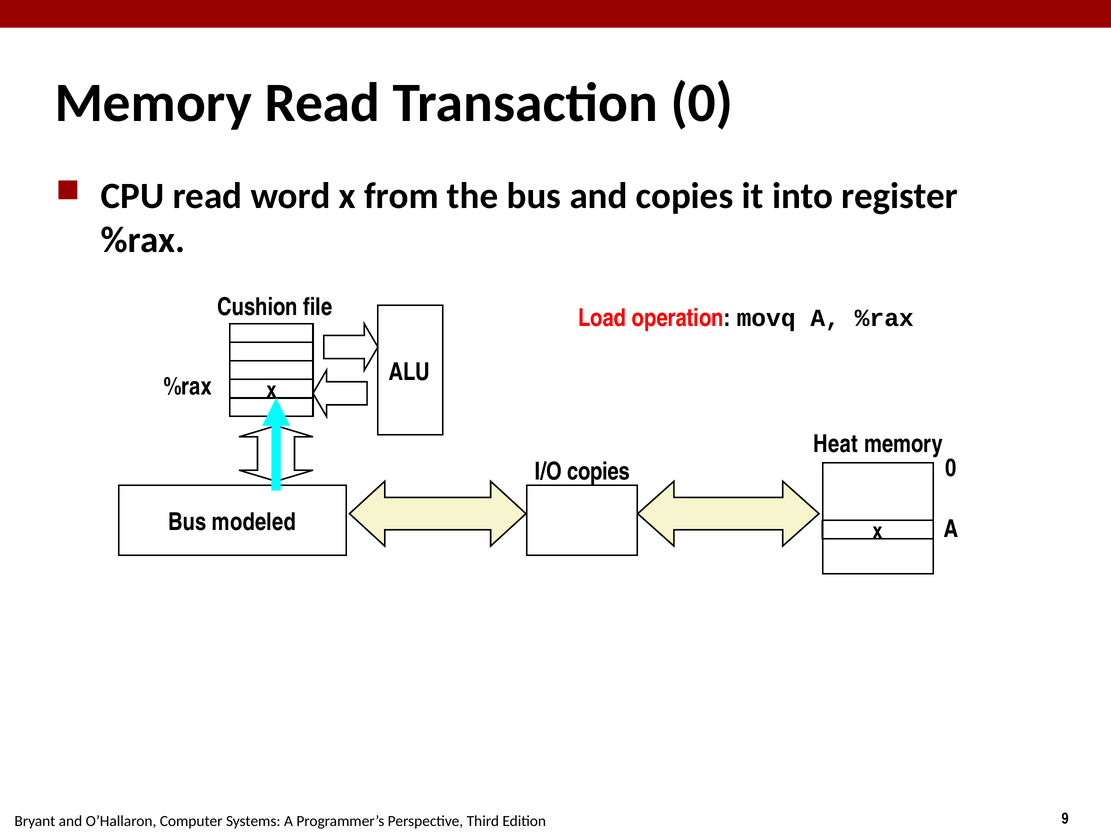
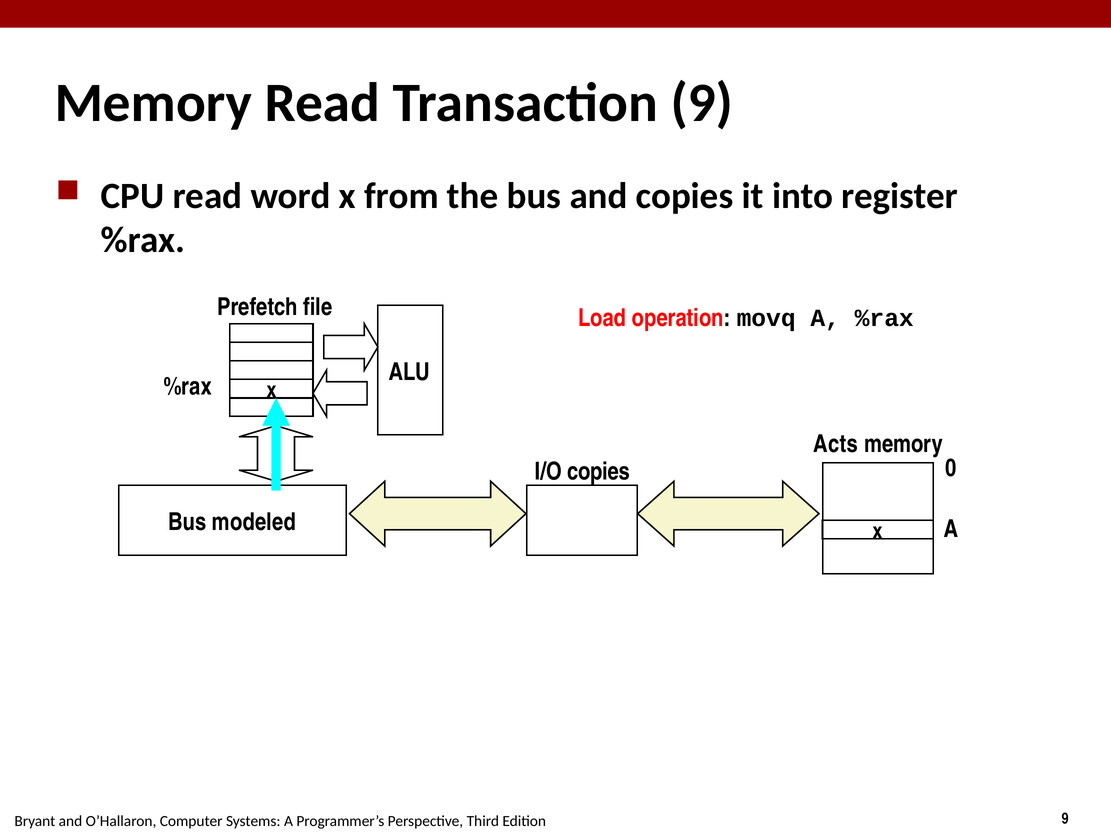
Transaction 0: 0 -> 9
Cushion: Cushion -> Prefetch
Heat: Heat -> Acts
